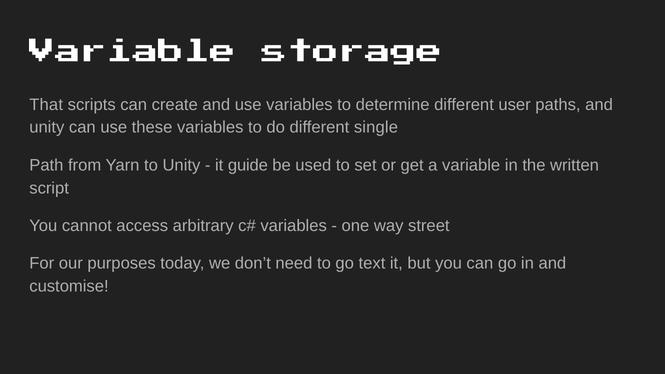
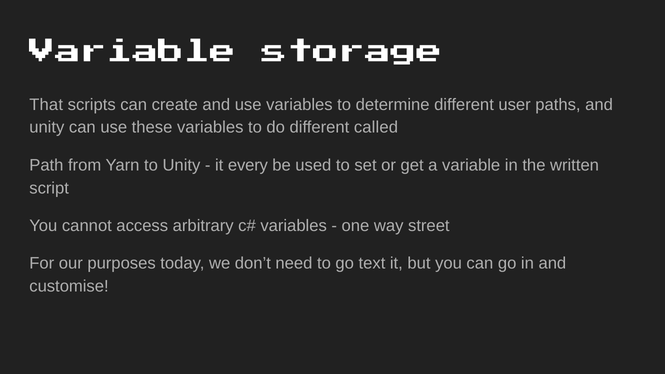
single: single -> called
guide: guide -> every
